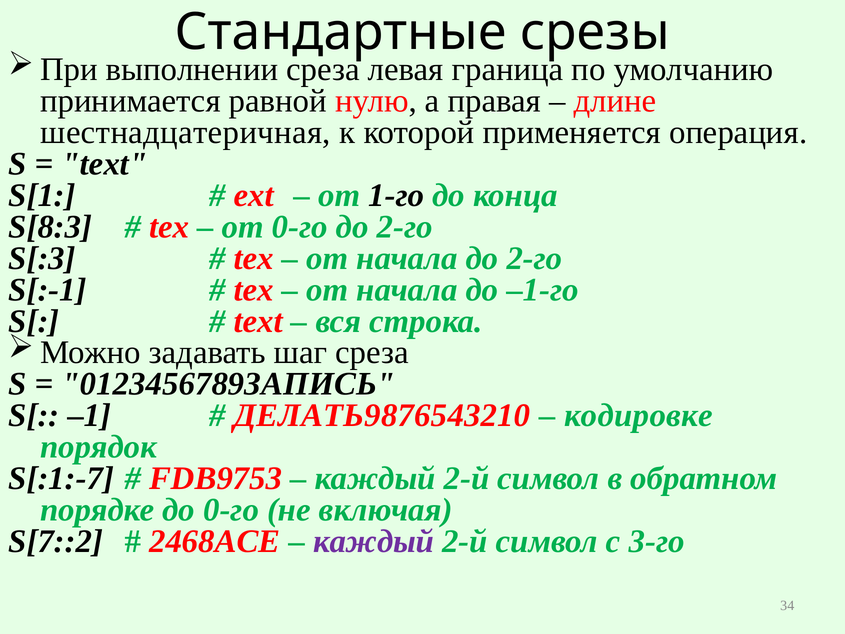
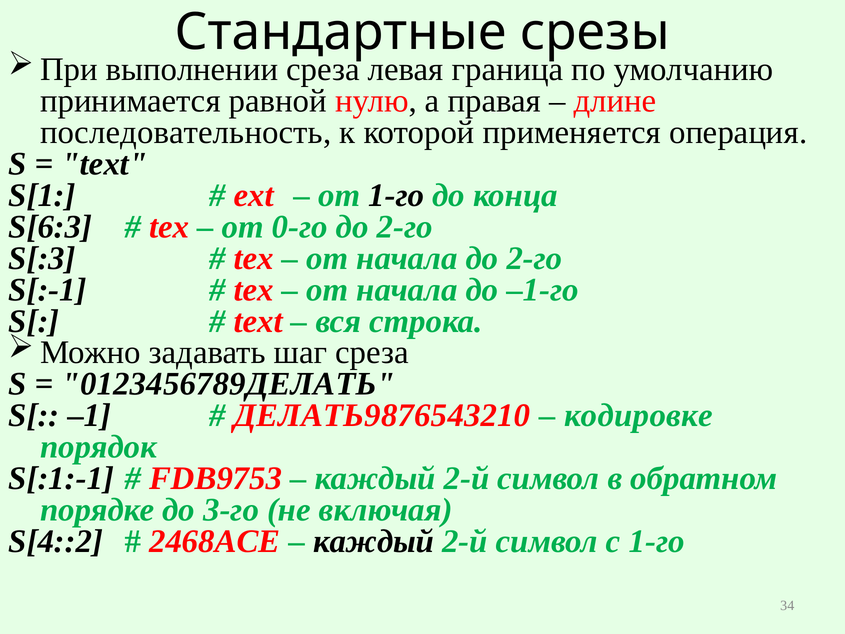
шестнадцатеричная: шестнадцатеричная -> последовательность
S[8:3: S[8:3 -> S[6:3
0123456789ЗАПИСЬ: 0123456789ЗАПИСЬ -> 0123456789ДЕЛАТЬ
S[:1:-7: S[:1:-7 -> S[:1:-1
до 0-го: 0-го -> 3-го
S[7::2: S[7::2 -> S[4::2
каждый at (374, 541) colour: purple -> black
с 3-го: 3-го -> 1-го
